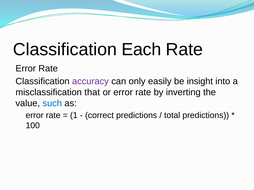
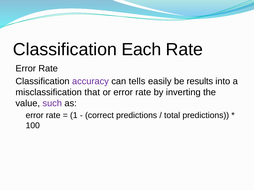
only: only -> tells
insight: insight -> results
such colour: blue -> purple
